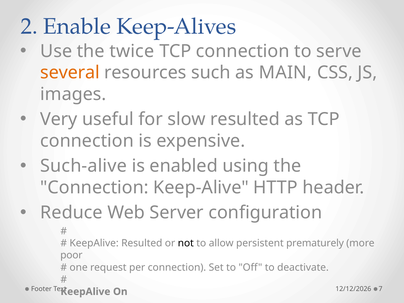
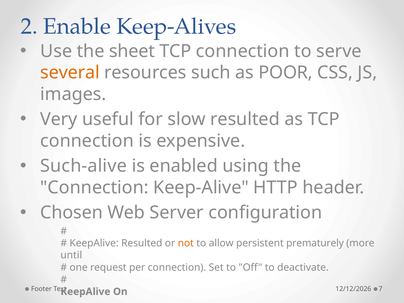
twice: twice -> sheet
MAIN: MAIN -> POOR
Reduce: Reduce -> Chosen
not colour: black -> orange
poor: poor -> until
